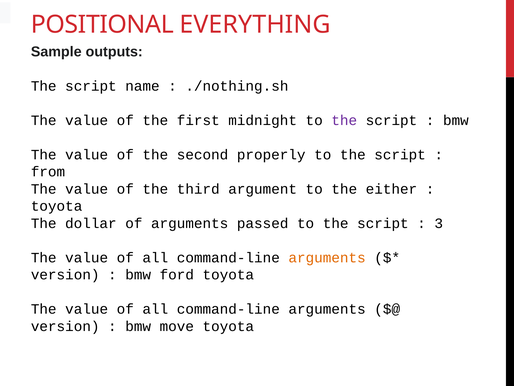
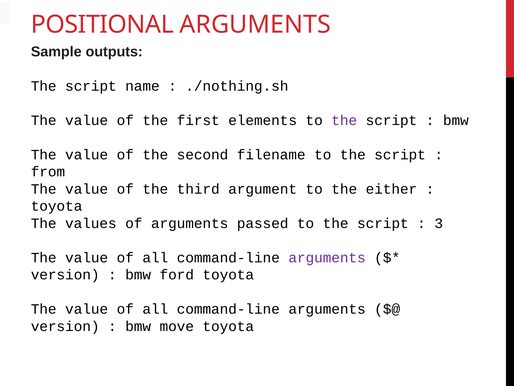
POSITIONAL EVERYTHING: EVERYTHING -> ARGUMENTS
midnight: midnight -> elements
properly: properly -> filename
dollar: dollar -> values
arguments at (327, 257) colour: orange -> purple
